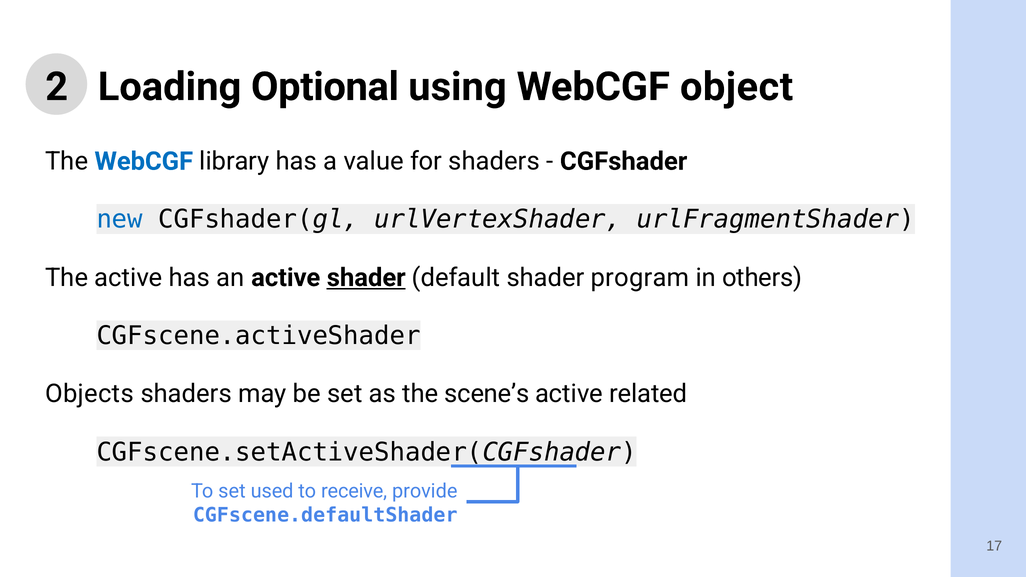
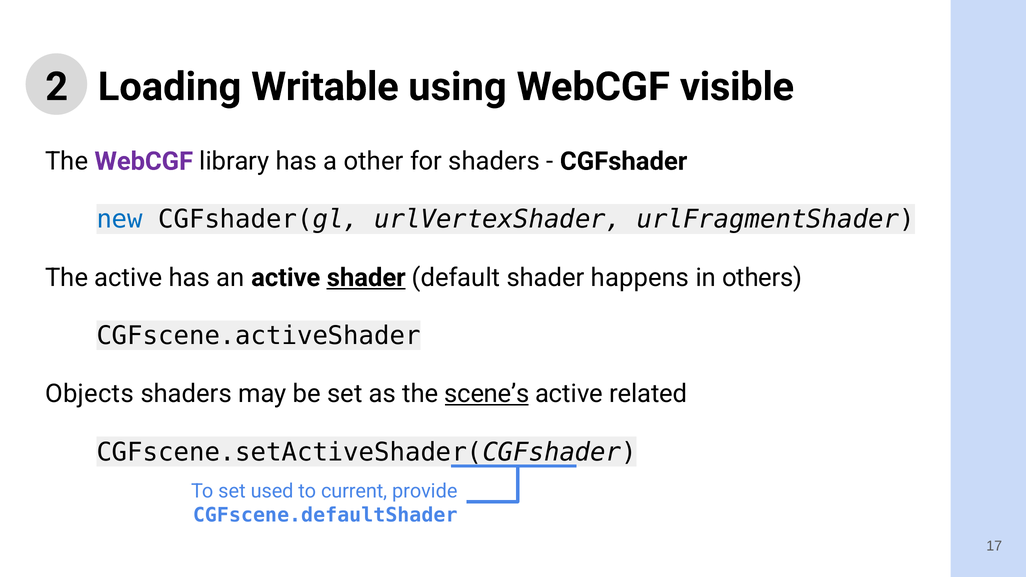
Optional: Optional -> Writable
object: object -> visible
WebCGF at (144, 161) colour: blue -> purple
value: value -> other
program: program -> happens
scene’s underline: none -> present
receive: receive -> current
